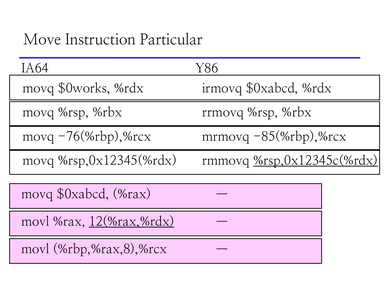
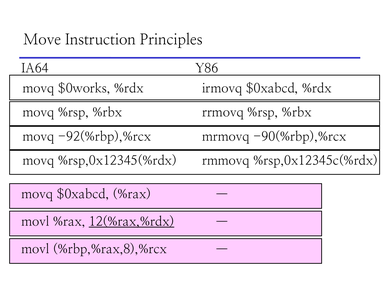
Particular: Particular -> Principles
-76(%rbp),%rcx: -76(%rbp),%rcx -> -92(%rbp),%rcx
-85(%rbp),%rcx: -85(%rbp),%rcx -> -90(%rbp),%rcx
%rsp,0x12345c(%rdx underline: present -> none
